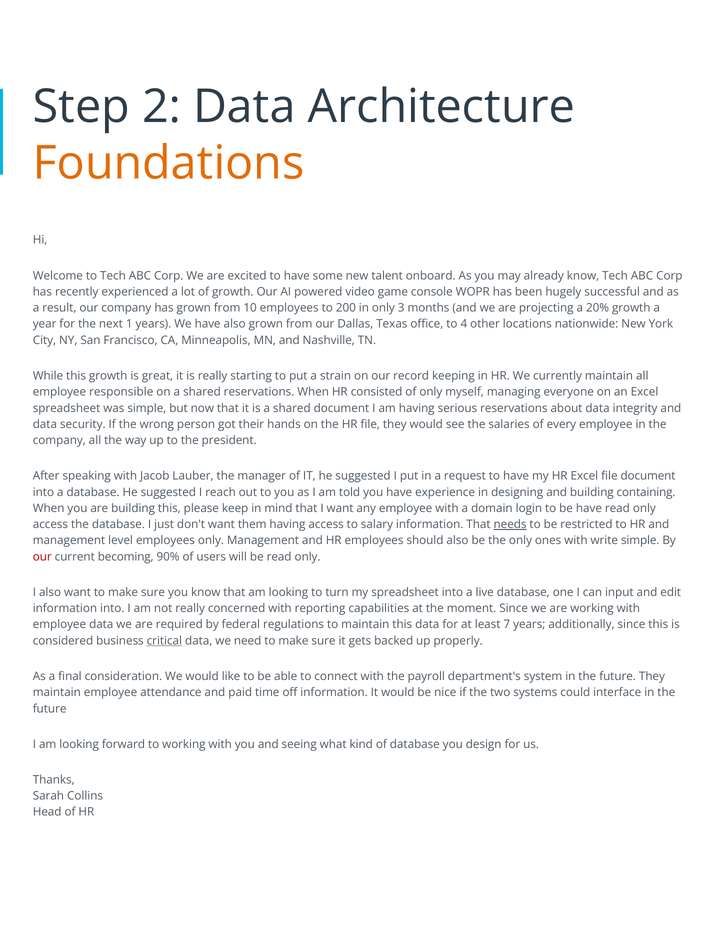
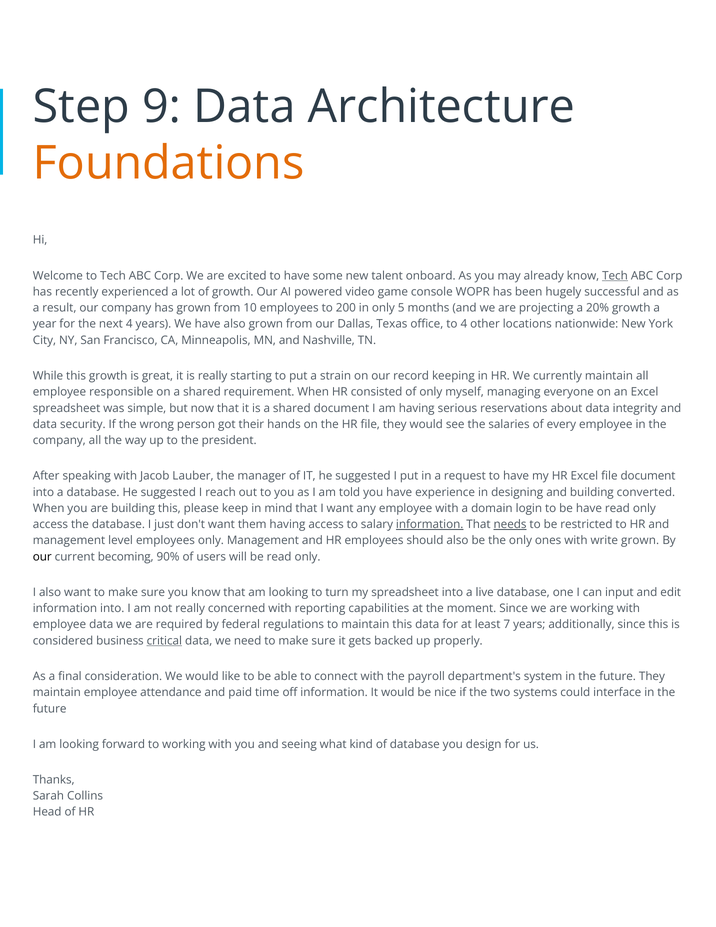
2: 2 -> 9
Tech at (615, 276) underline: none -> present
3: 3 -> 5
next 1: 1 -> 4
shared reservations: reservations -> requirement
containing: containing -> converted
information at (430, 524) underline: none -> present
write simple: simple -> grown
our at (42, 557) colour: red -> black
